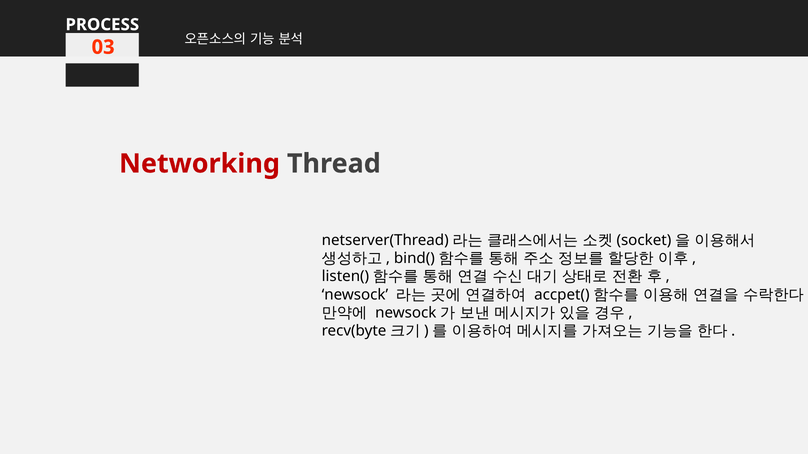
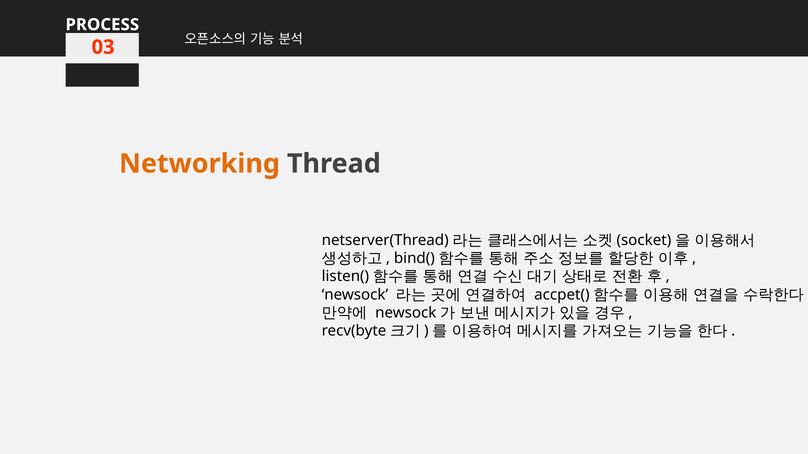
Networking colour: red -> orange
